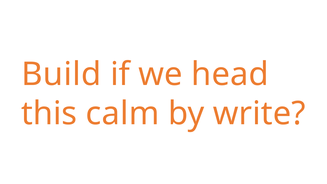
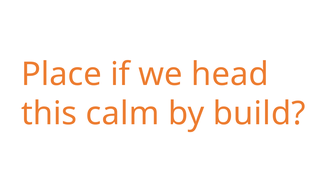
Build: Build -> Place
write: write -> build
